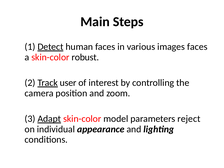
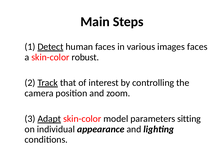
user: user -> that
reject: reject -> sitting
